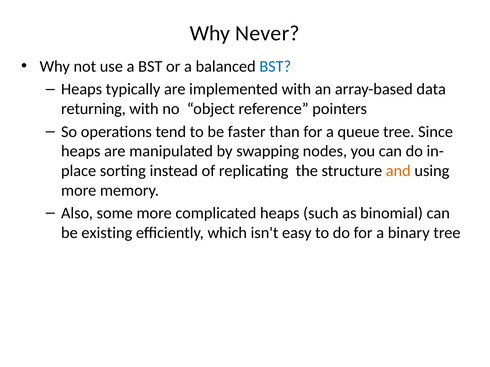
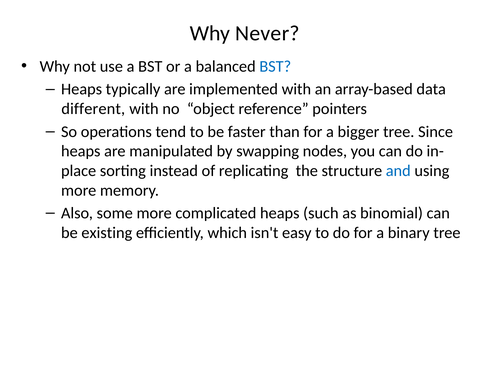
returning: returning -> different
queue: queue -> bigger
and colour: orange -> blue
